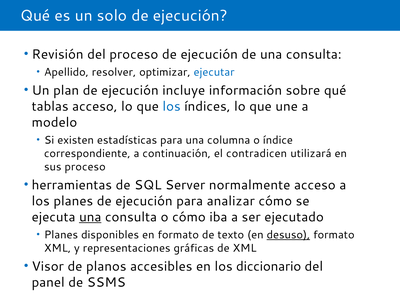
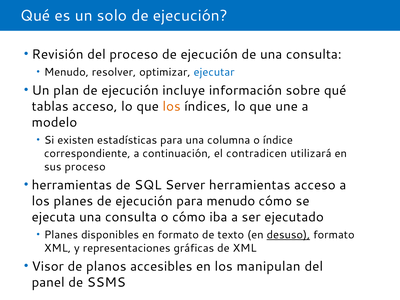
Apellido at (66, 72): Apellido -> Menudo
los at (172, 106) colour: blue -> orange
Server normalmente: normalmente -> herramientas
para analizar: analizar -> menudo
una at (90, 217) underline: present -> none
diccionario: diccionario -> manipulan
